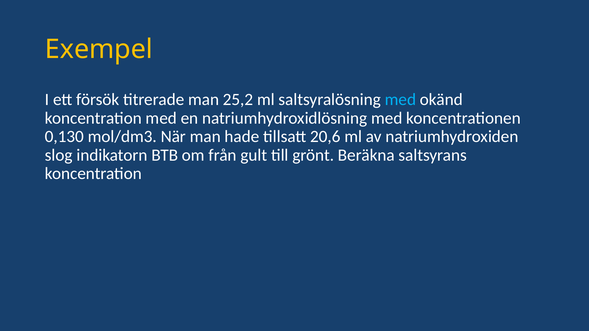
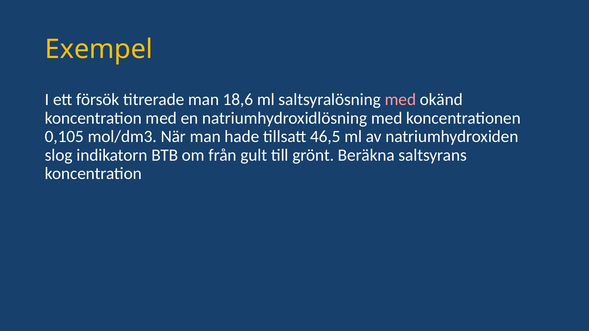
25,2: 25,2 -> 18,6
med at (400, 100) colour: light blue -> pink
0,130: 0,130 -> 0,105
20,6: 20,6 -> 46,5
